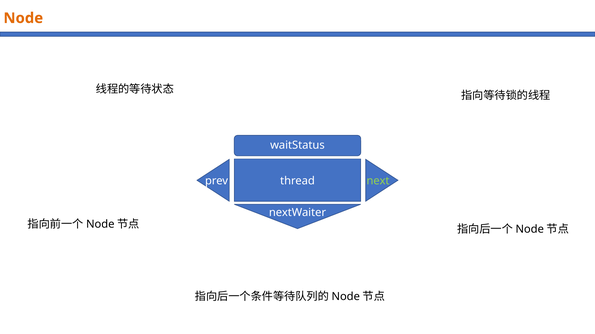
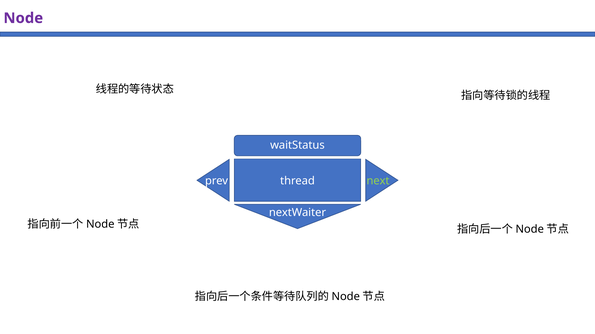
Node colour: orange -> purple
